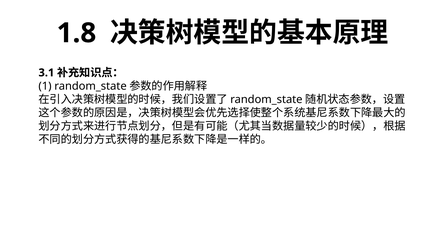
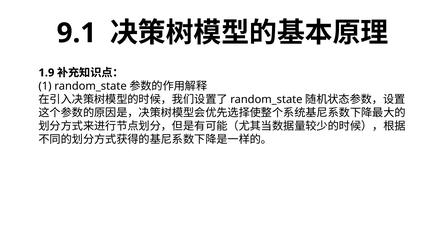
1.8: 1.8 -> 9.1
3.1: 3.1 -> 1.9
